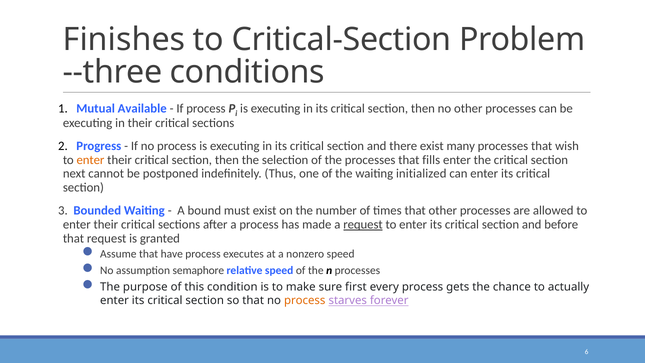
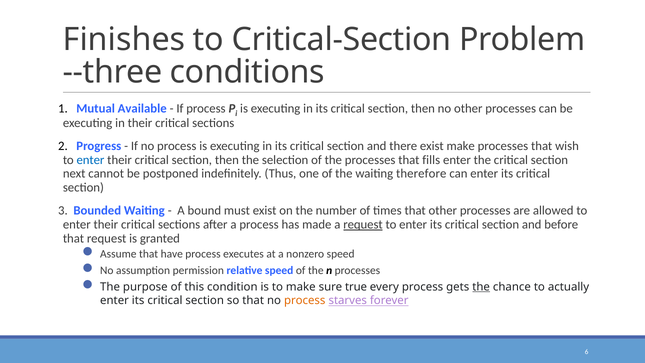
exist many: many -> make
enter at (90, 160) colour: orange -> blue
initialized: initialized -> therefore
semaphore: semaphore -> permission
first: first -> true
the at (481, 287) underline: none -> present
